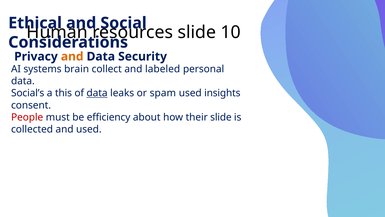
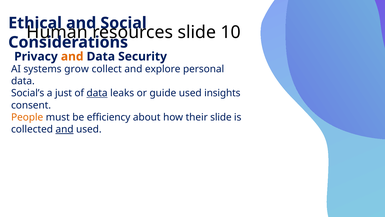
brain: brain -> grow
labeled: labeled -> explore
this: this -> just
spam: spam -> guide
People colour: red -> orange
and at (65, 129) underline: none -> present
